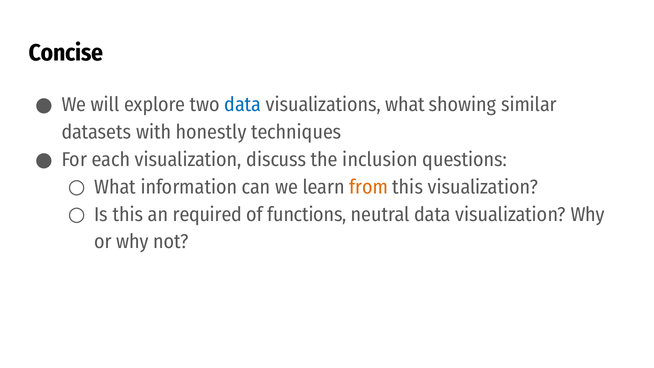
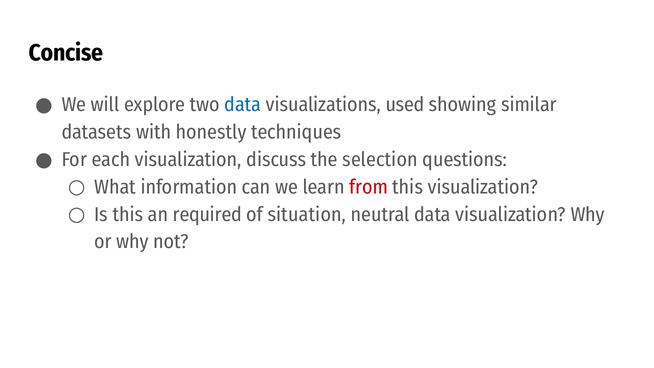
visualizations what: what -> used
inclusion: inclusion -> selection
from colour: orange -> red
functions: functions -> situation
